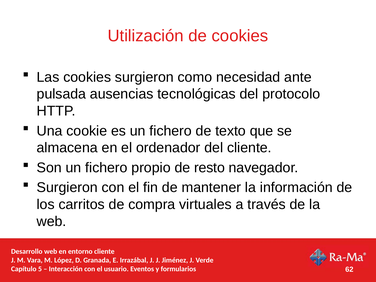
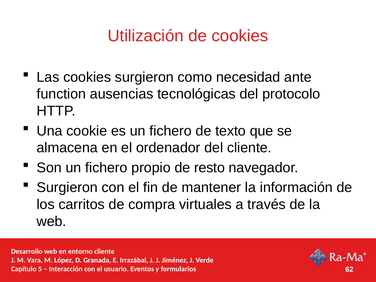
pulsada: pulsada -> function
